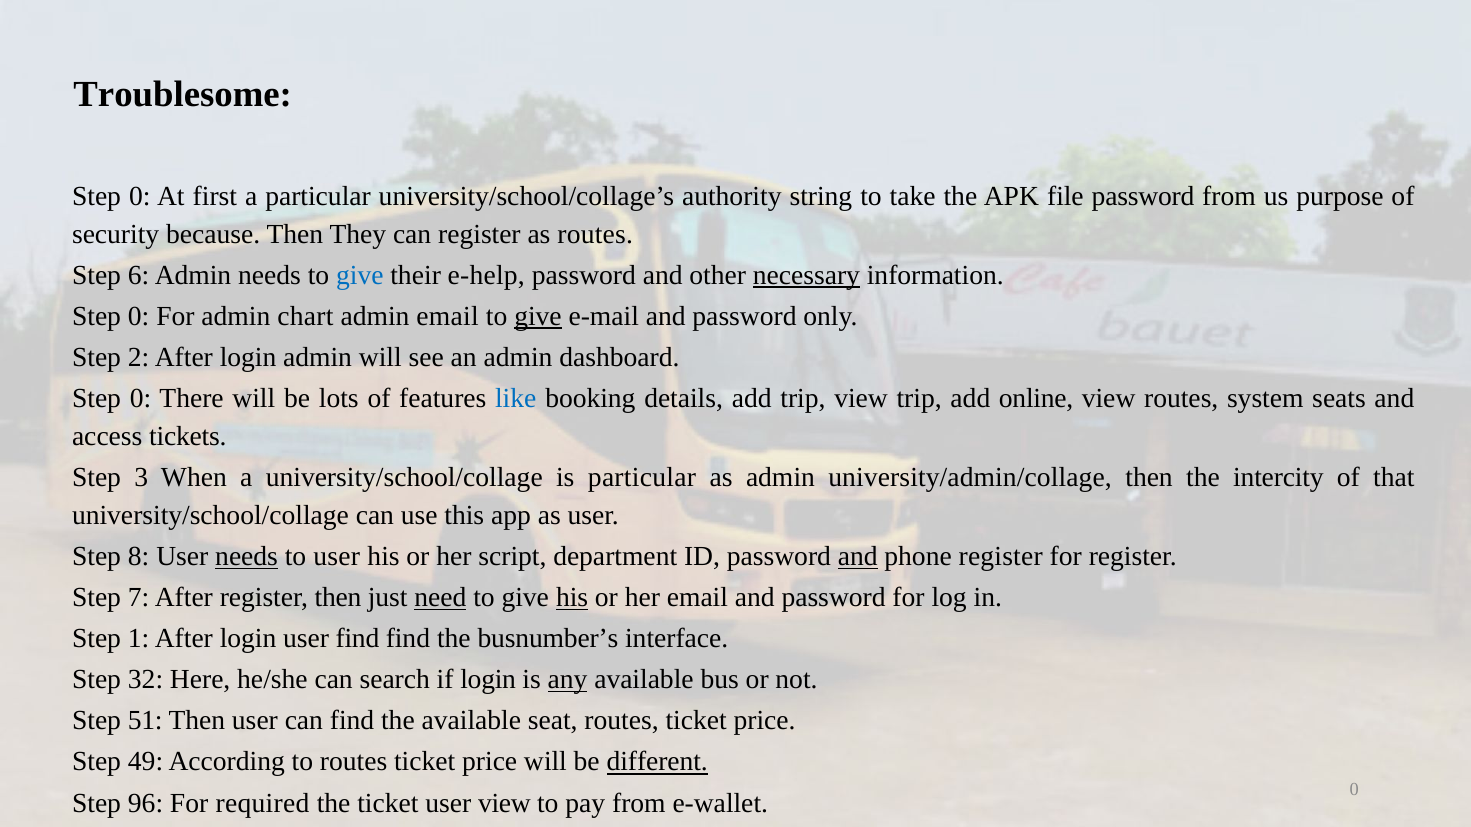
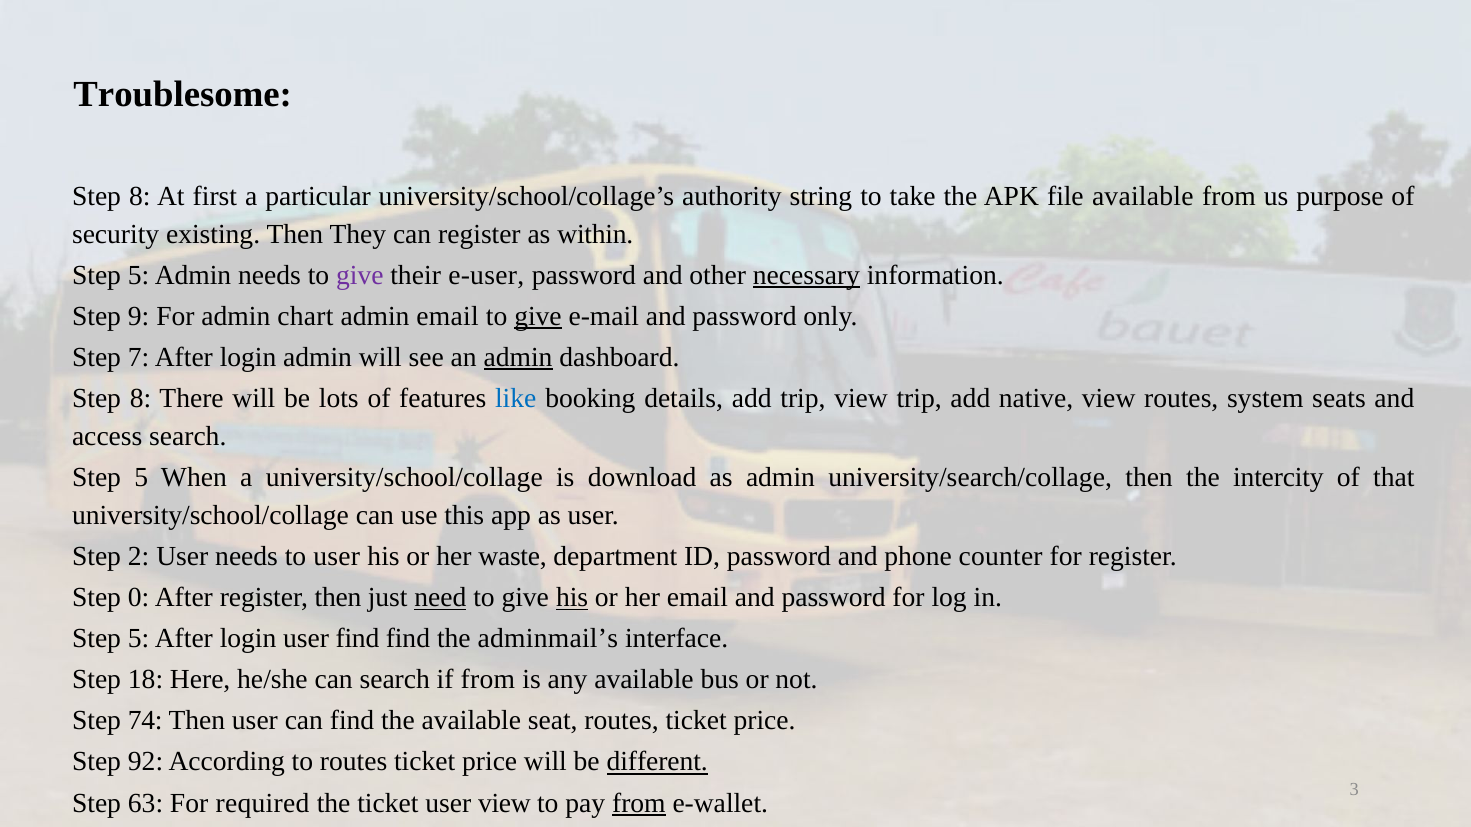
0 at (140, 196): 0 -> 8
file password: password -> available
because: because -> existing
as routes: routes -> within
6 at (139, 275): 6 -> 5
give at (360, 275) colour: blue -> purple
e-help: e-help -> e-user
0 at (139, 316): 0 -> 9
2: 2 -> 7
admin at (518, 357) underline: none -> present
0 at (141, 399): 0 -> 8
online: online -> native
access tickets: tickets -> search
3 at (141, 478): 3 -> 5
is particular: particular -> download
university/admin/collage: university/admin/collage -> university/search/collage
8: 8 -> 2
needs at (247, 557) underline: present -> none
script: script -> waste
and at (858, 557) underline: present -> none
phone register: register -> counter
7: 7 -> 0
1 at (139, 639): 1 -> 5
busnumber’s: busnumber’s -> adminmail’s
32: 32 -> 18
if login: login -> from
any underline: present -> none
51: 51 -> 74
49: 49 -> 92
96: 96 -> 63
from at (639, 803) underline: none -> present
e-wallet 0: 0 -> 3
